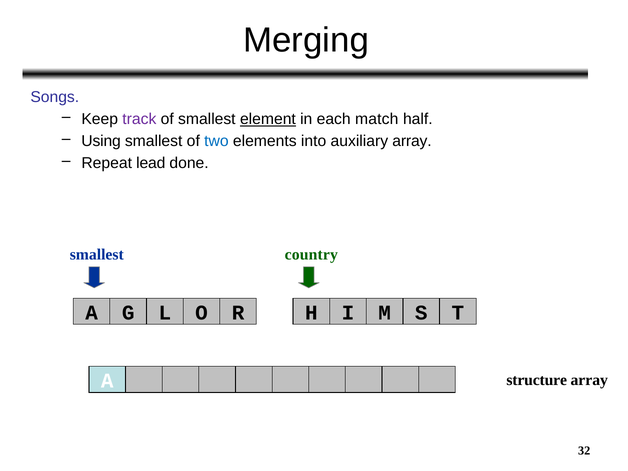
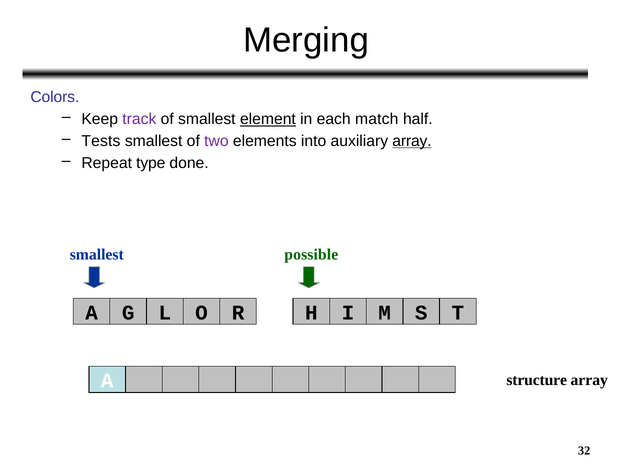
Songs: Songs -> Colors
Using: Using -> Tests
two colour: blue -> purple
array at (412, 141) underline: none -> present
lead: lead -> type
country: country -> possible
